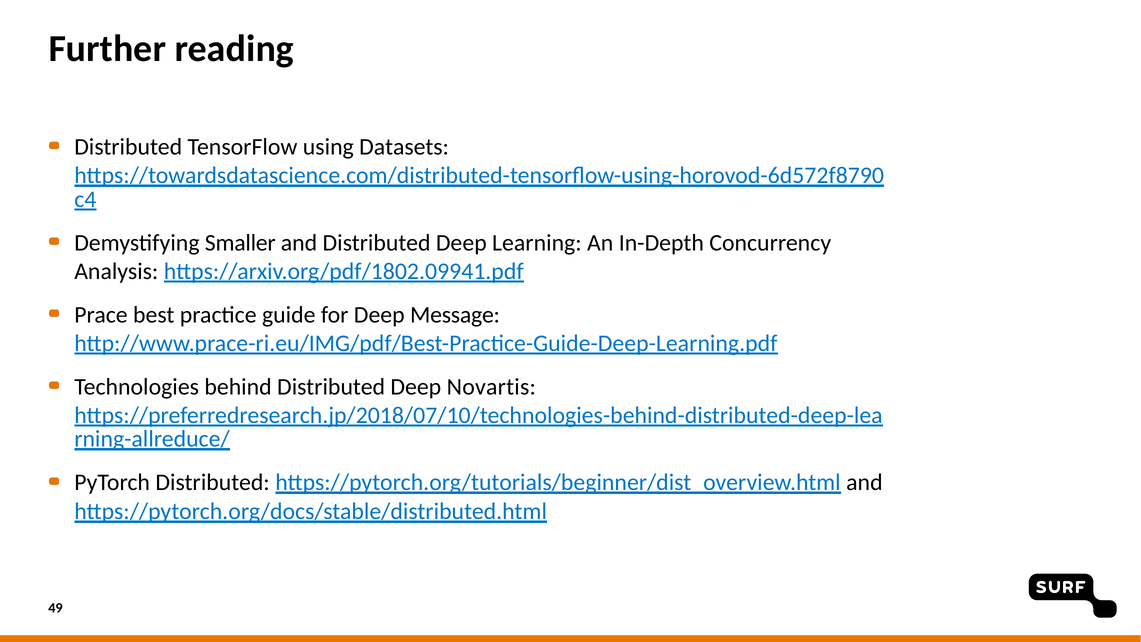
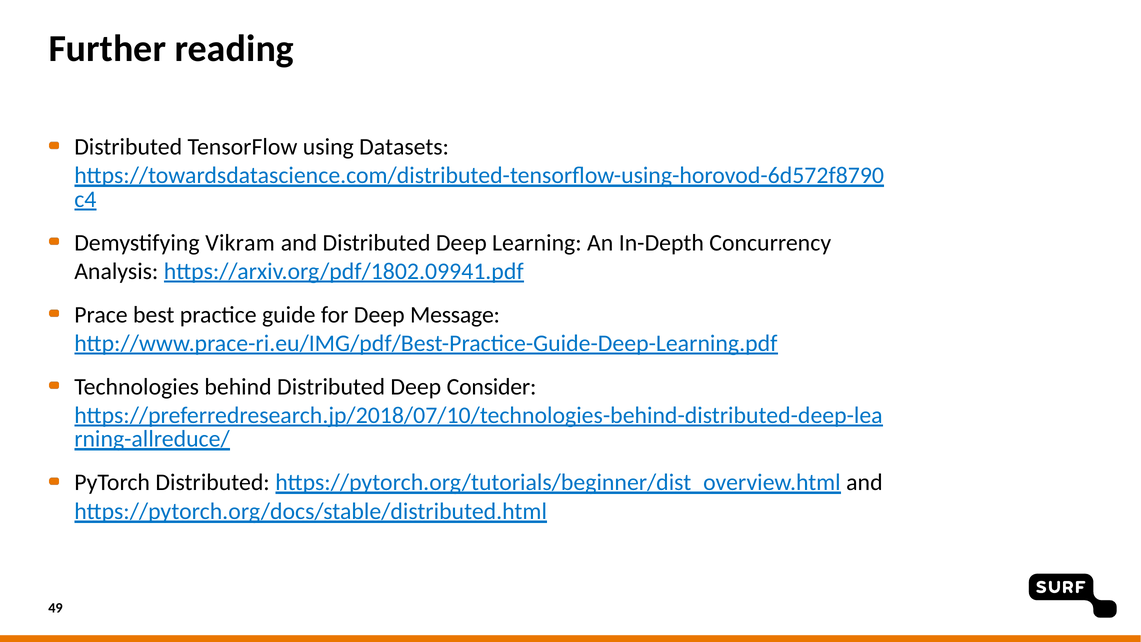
Smaller: Smaller -> Vikram
Novartis: Novartis -> Consider
